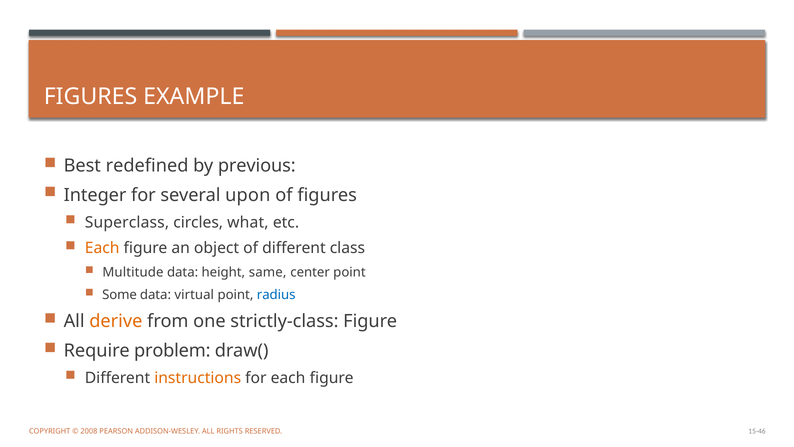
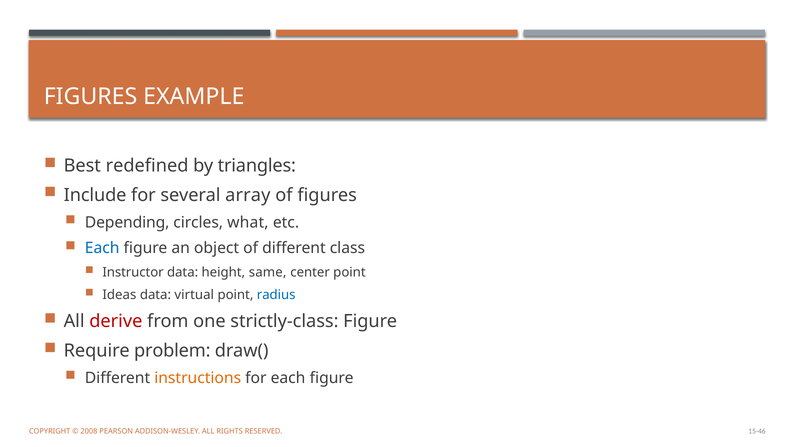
previous: previous -> triangles
Integer: Integer -> Include
upon: upon -> array
Superclass: Superclass -> Depending
Each at (102, 248) colour: orange -> blue
Multitude: Multitude -> Instructor
Some: Some -> Ideas
derive colour: orange -> red
